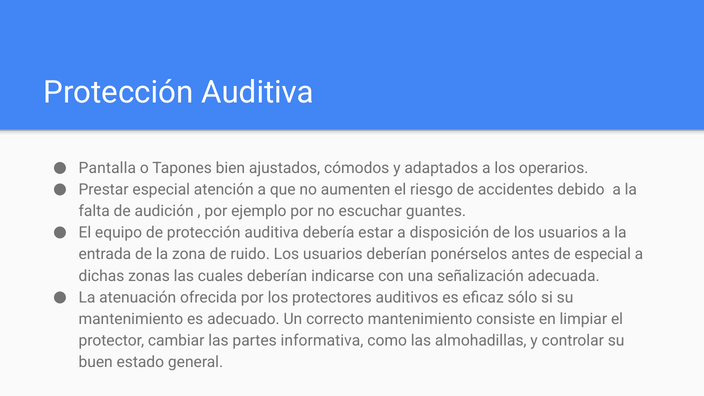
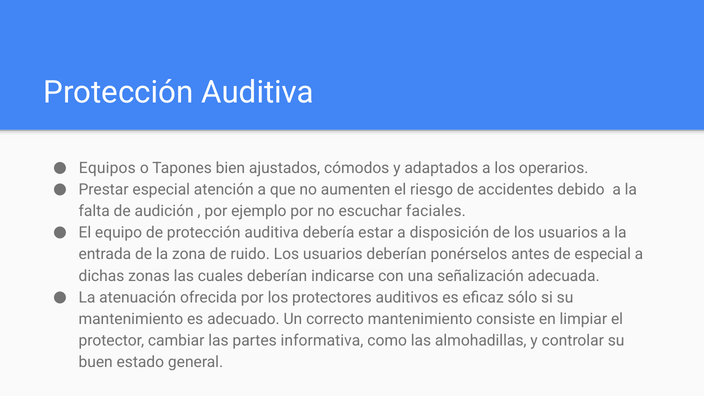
Pantalla: Pantalla -> Equipos
guantes: guantes -> faciales
